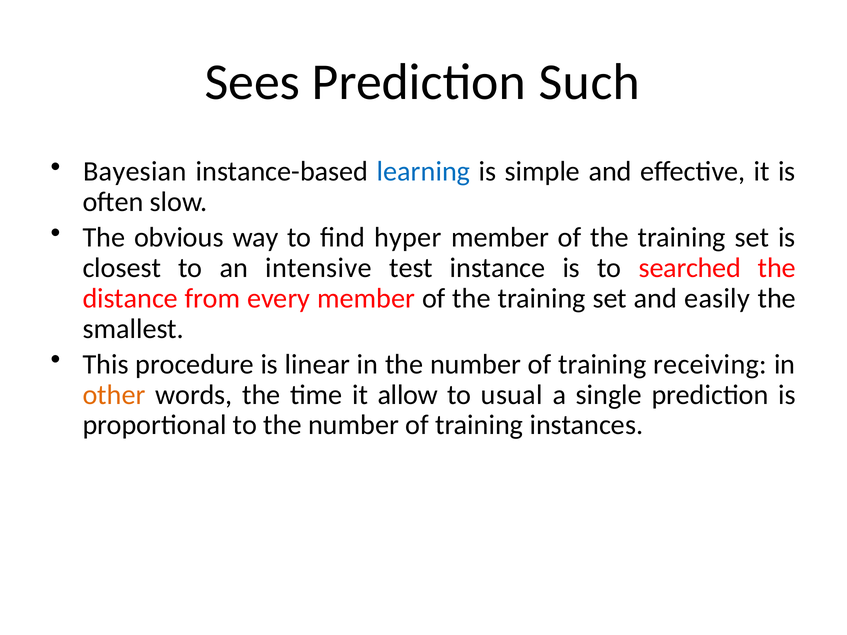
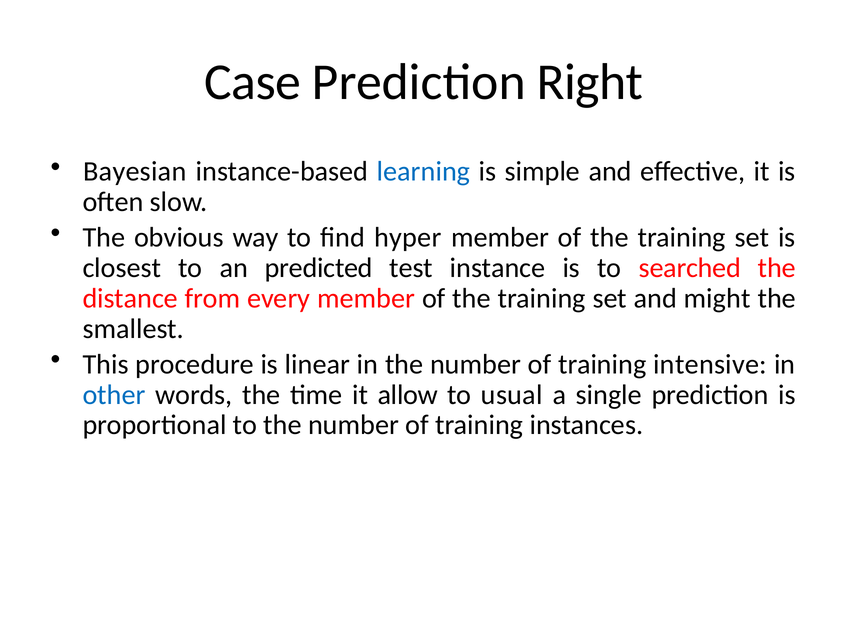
Sees: Sees -> Case
Such: Such -> Right
intensive: intensive -> predicted
easily: easily -> might
receiving: receiving -> intensive
other colour: orange -> blue
